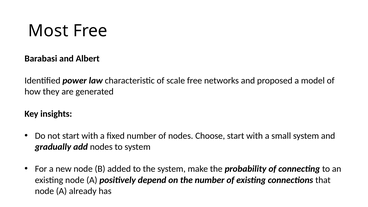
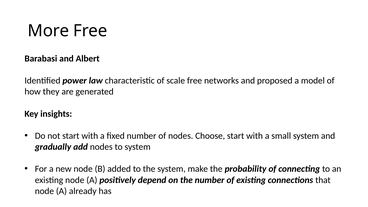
Most: Most -> More
